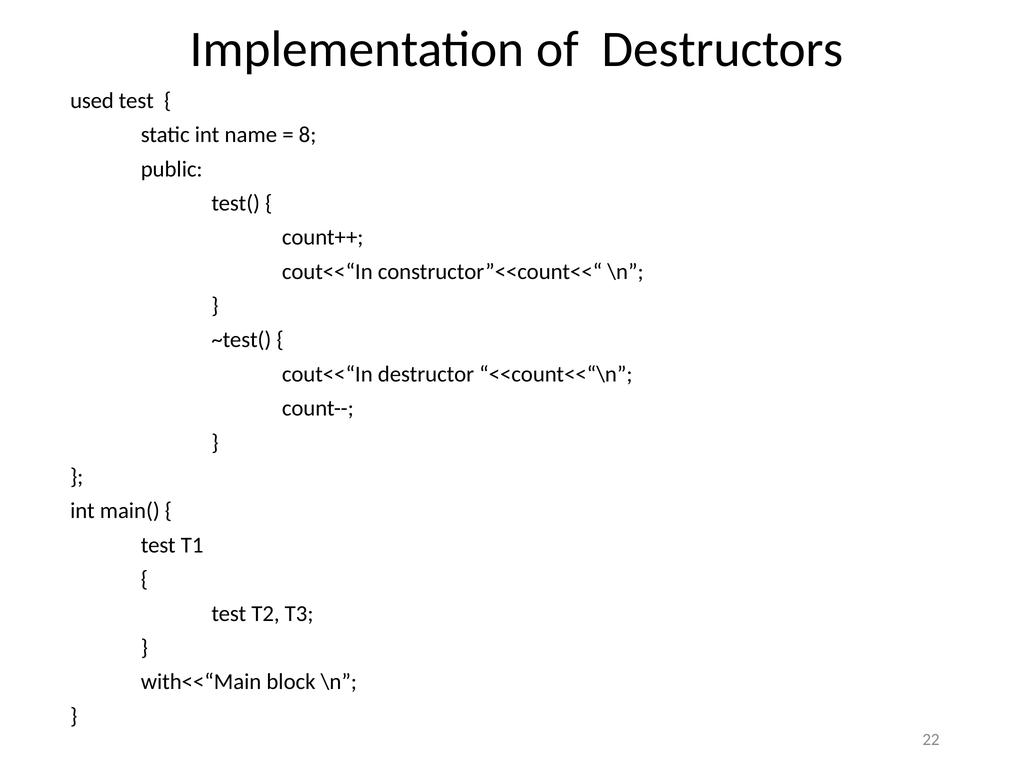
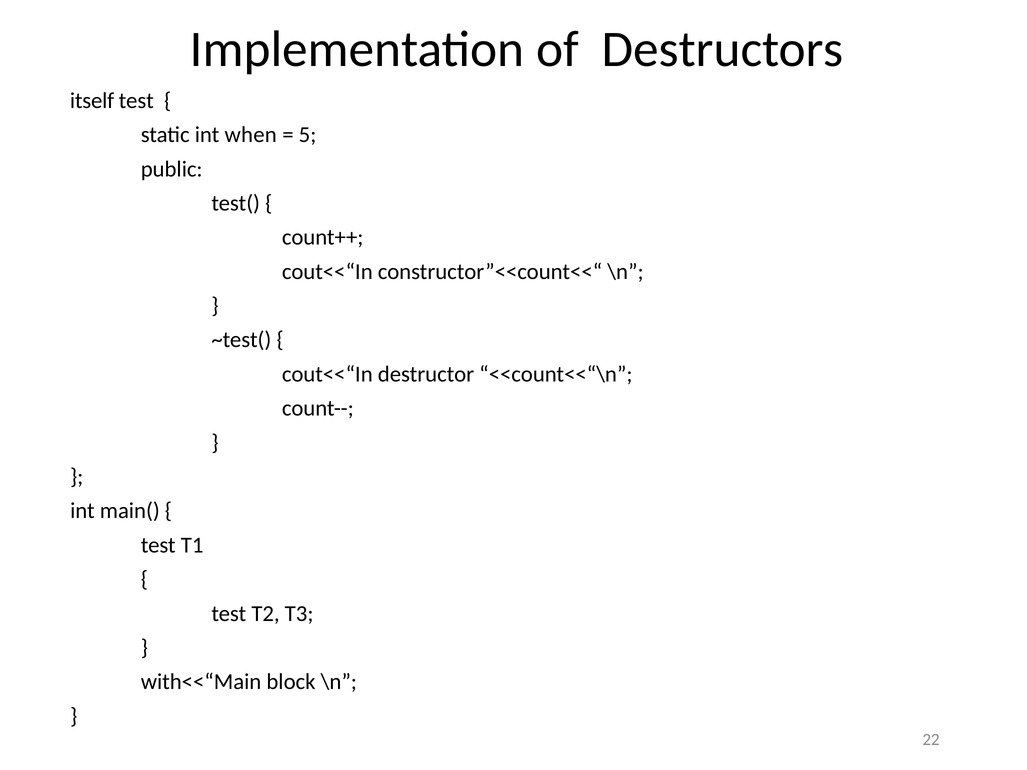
used: used -> itself
name: name -> when
8: 8 -> 5
